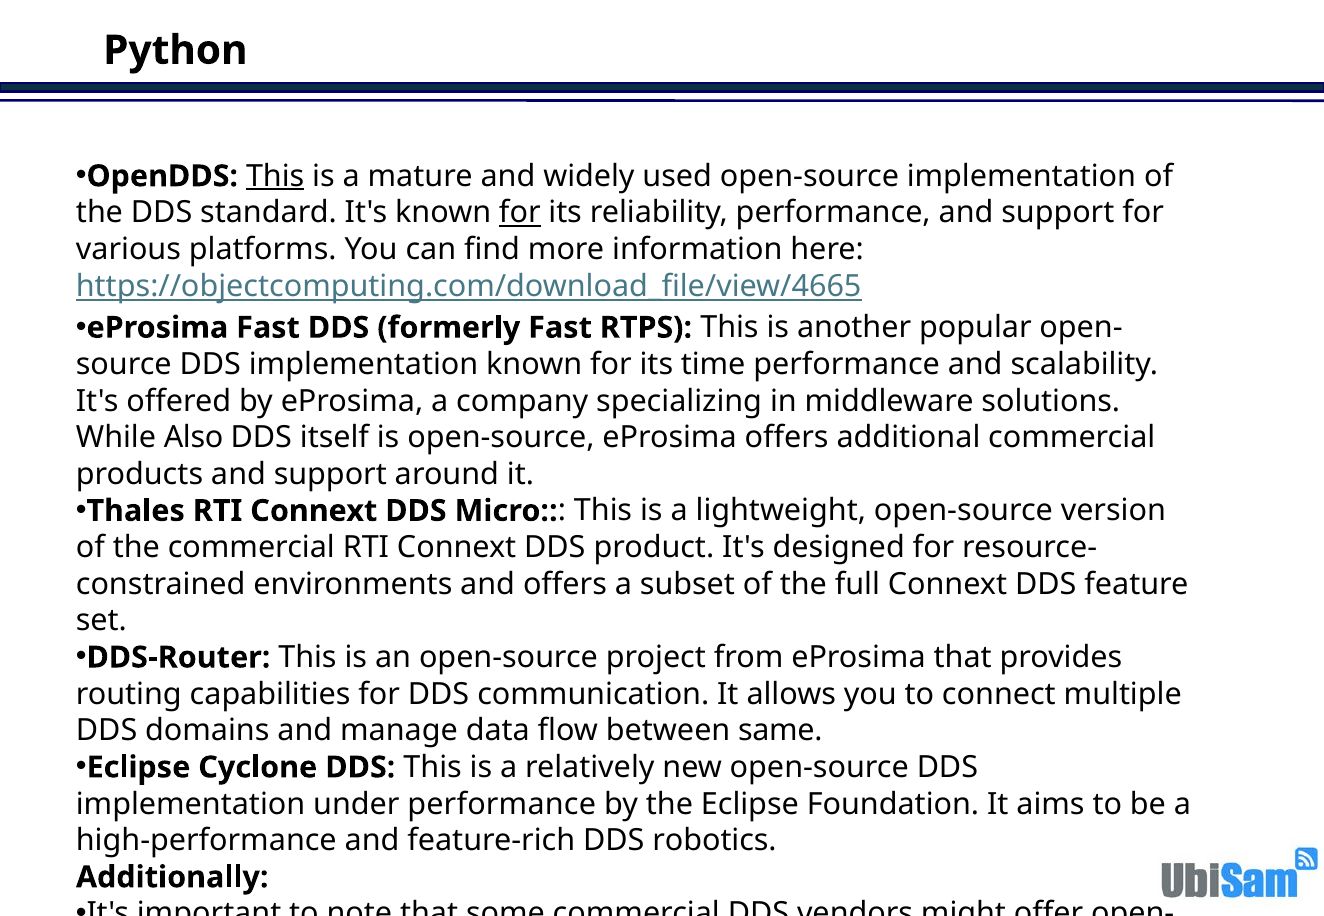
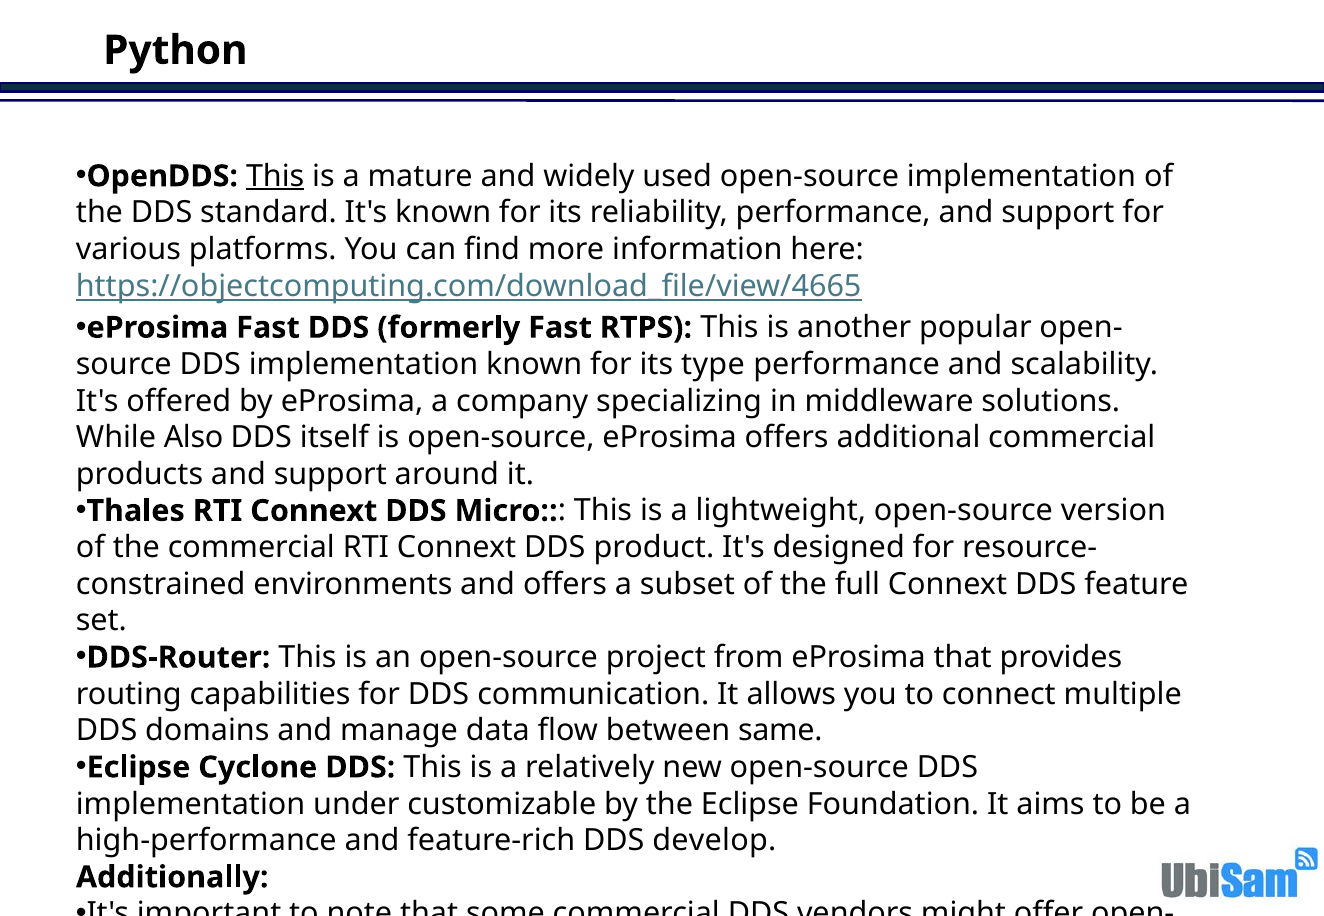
for at (520, 213) underline: present -> none
time: time -> type
under performance: performance -> customizable
robotics: robotics -> develop
